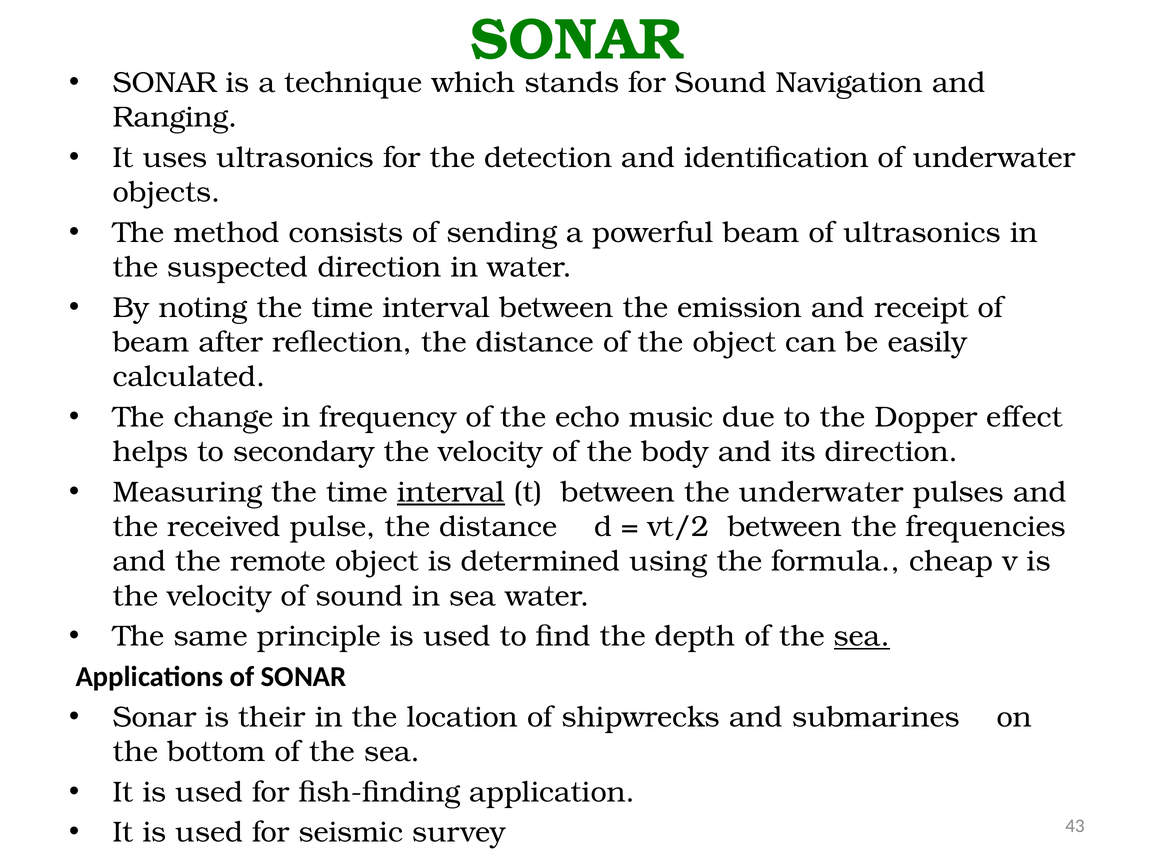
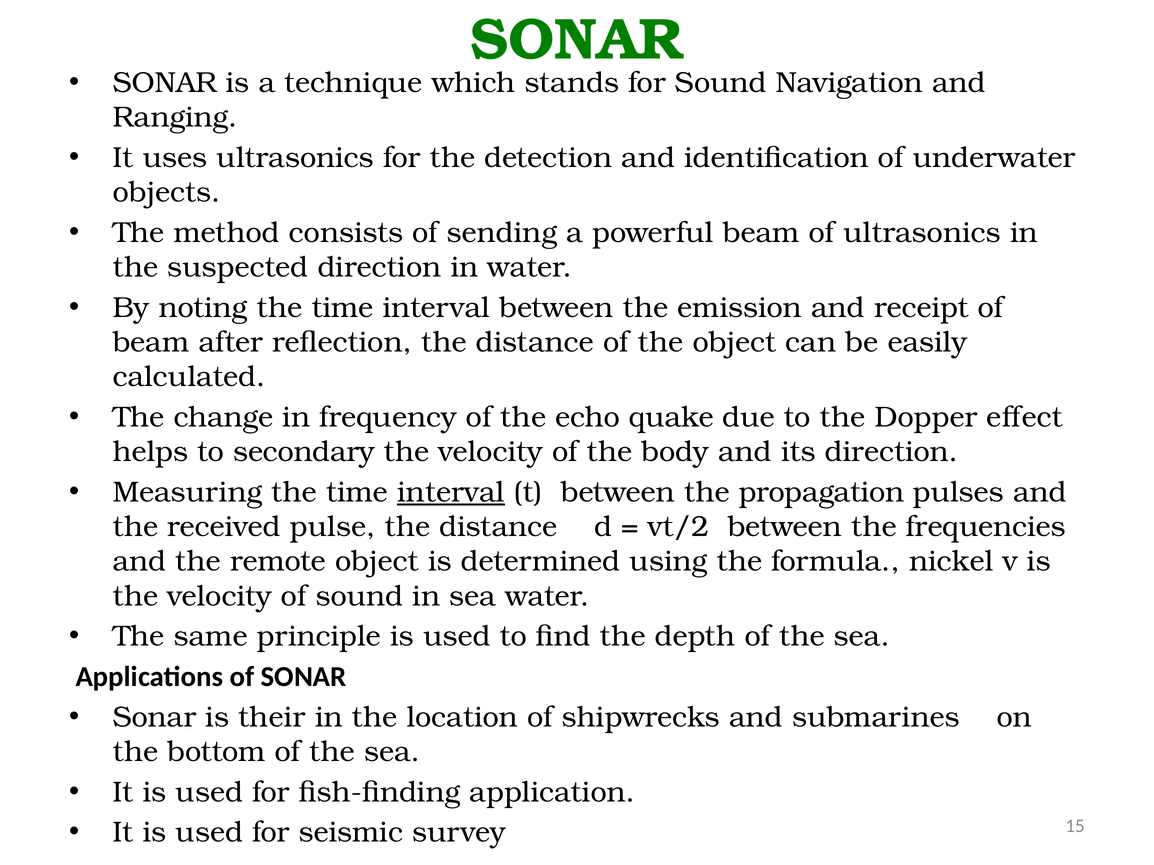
music: music -> quake
the underwater: underwater -> propagation
cheap: cheap -> nickel
sea at (862, 637) underline: present -> none
43: 43 -> 15
